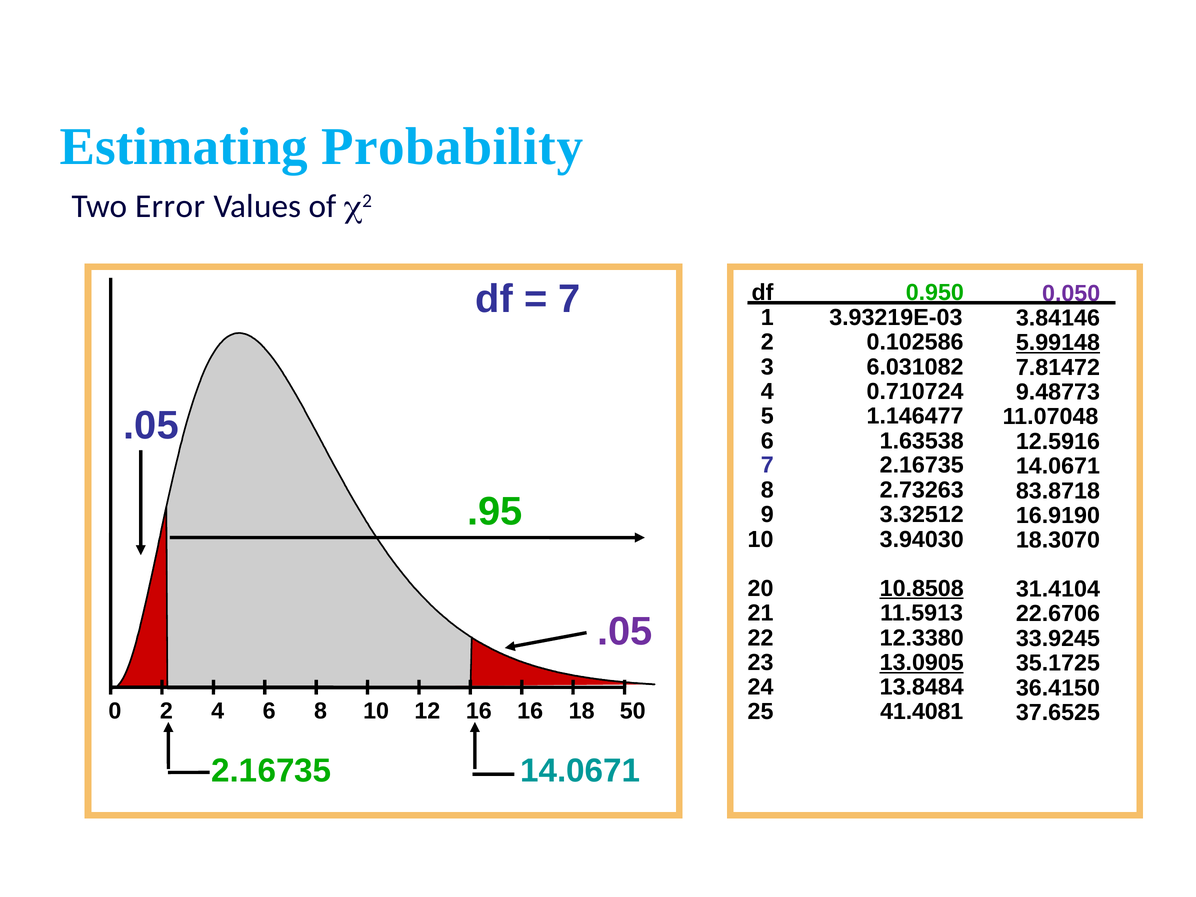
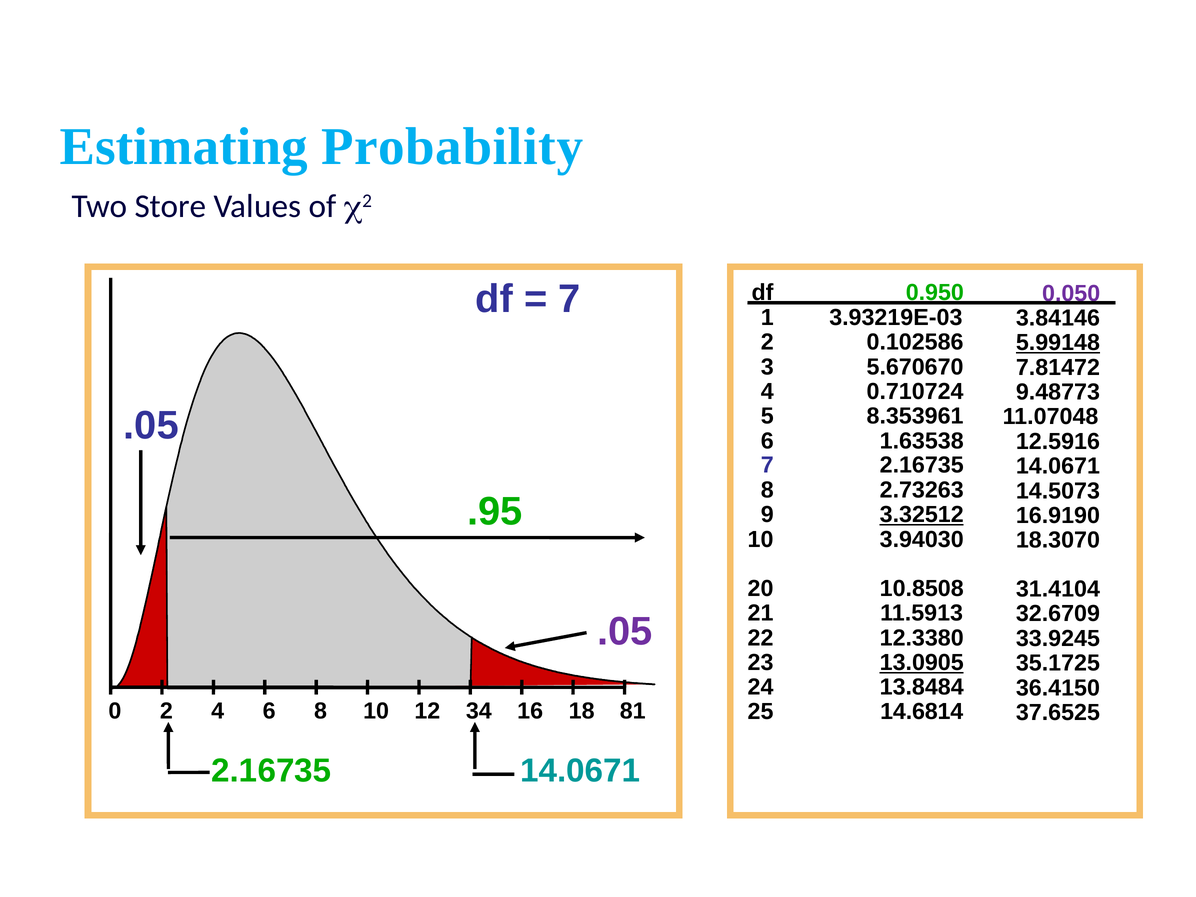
Error: Error -> Store
6.031082: 6.031082 -> 5.670670
1.146477: 1.146477 -> 8.353961
83.8718: 83.8718 -> 14.5073
3.32512 underline: none -> present
10.8508 underline: present -> none
22.6706: 22.6706 -> 32.6709
12 16: 16 -> 34
50: 50 -> 81
41.4081: 41.4081 -> 14.6814
